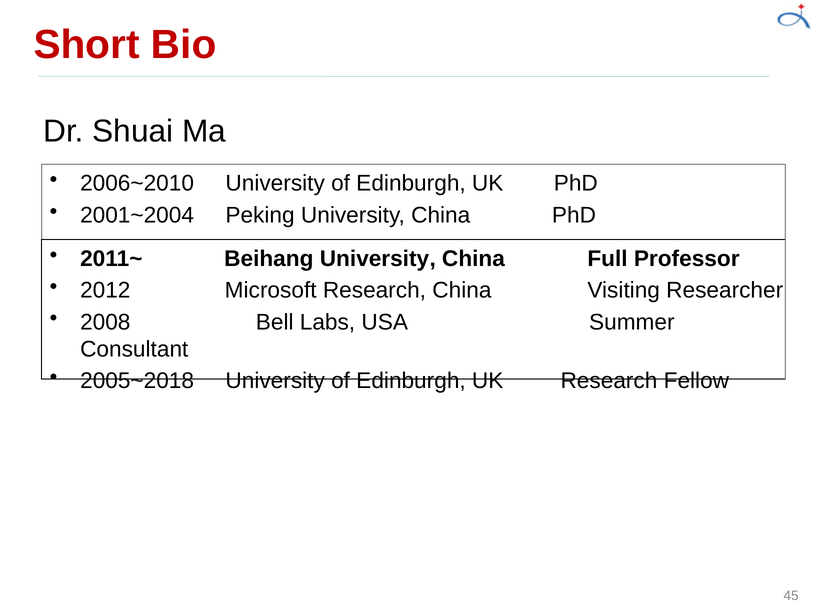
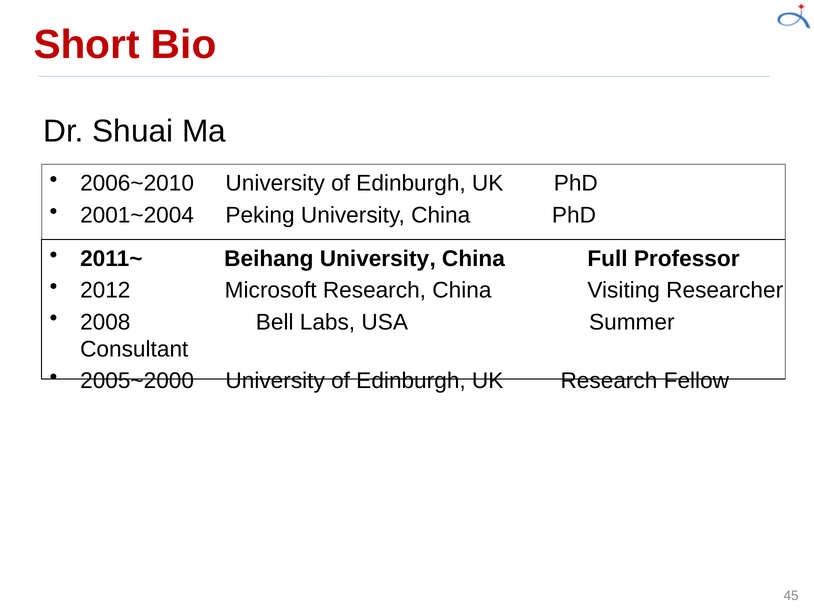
2005~2018: 2005~2018 -> 2005~2000
